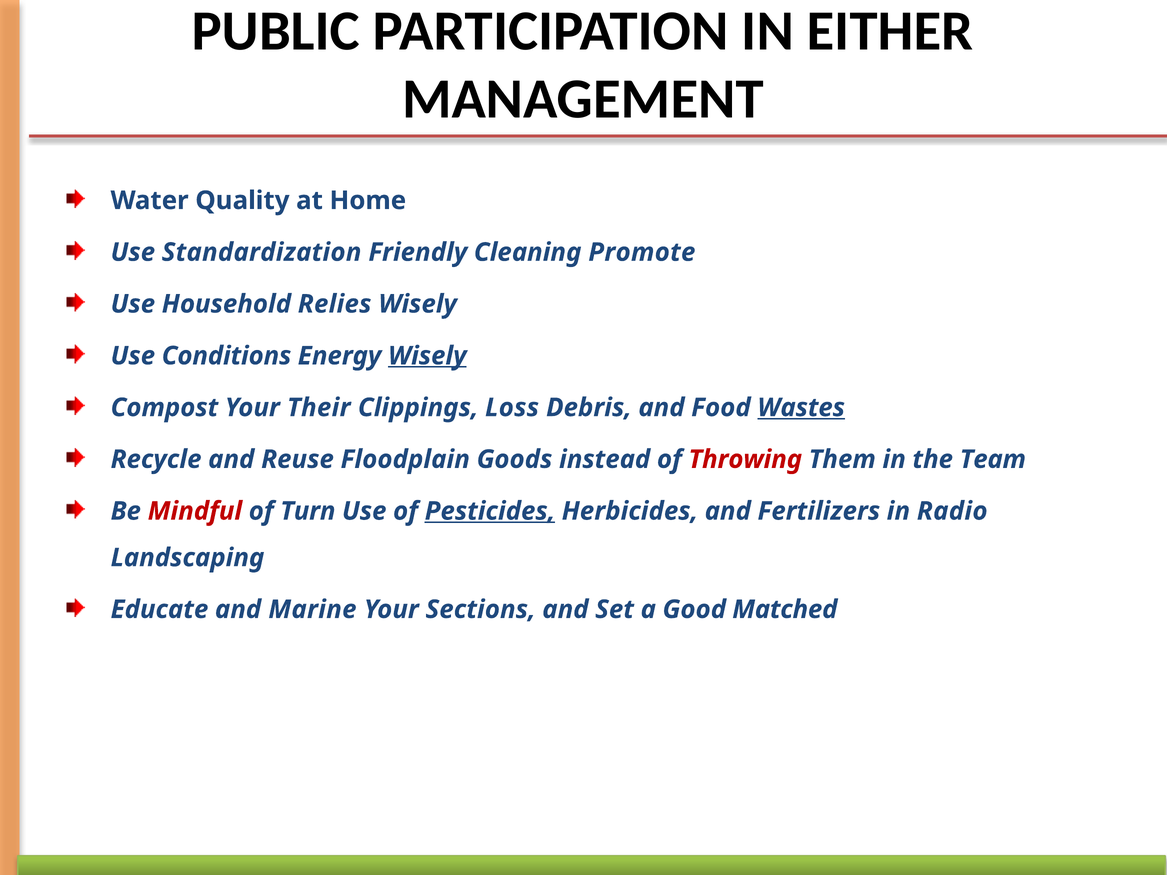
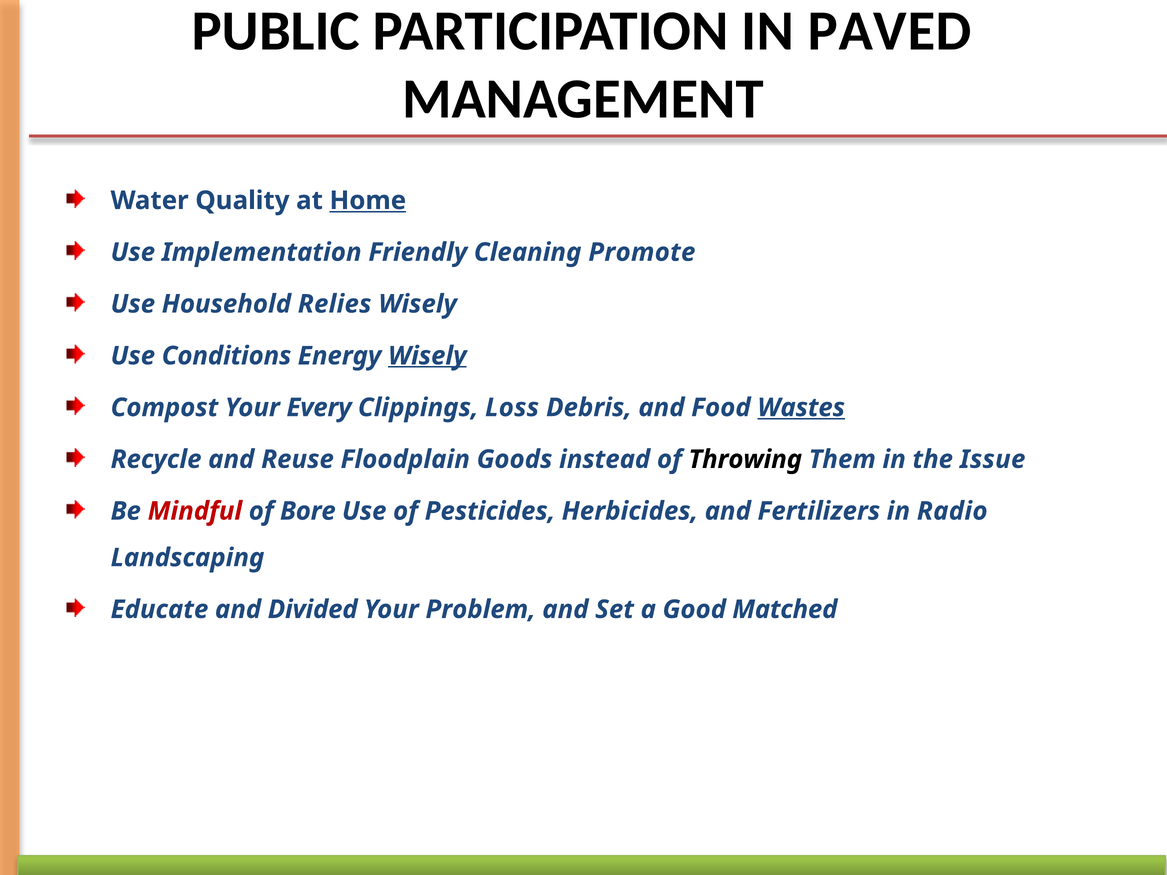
EITHER: EITHER -> PAVED
Home underline: none -> present
Standardization: Standardization -> Implementation
Their: Their -> Every
Throwing colour: red -> black
Team: Team -> Issue
Turn: Turn -> Bore
Pesticides underline: present -> none
Marine: Marine -> Divided
Sections: Sections -> Problem
